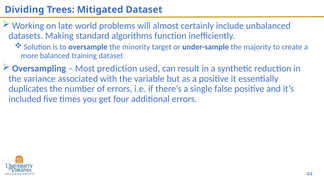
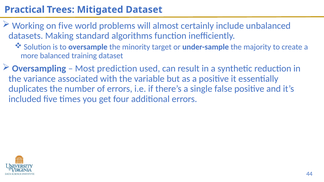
Dividing: Dividing -> Practical
on late: late -> five
